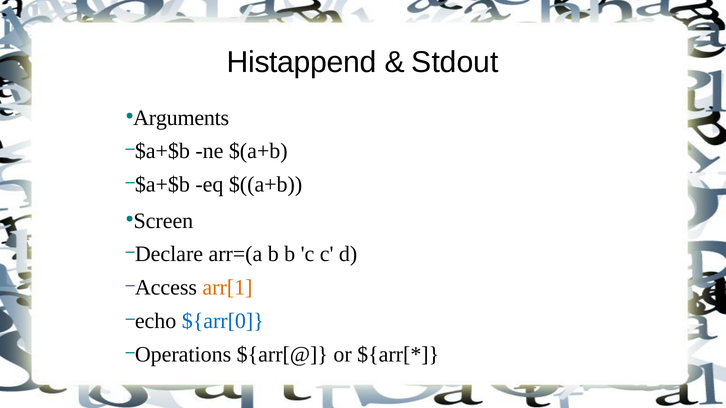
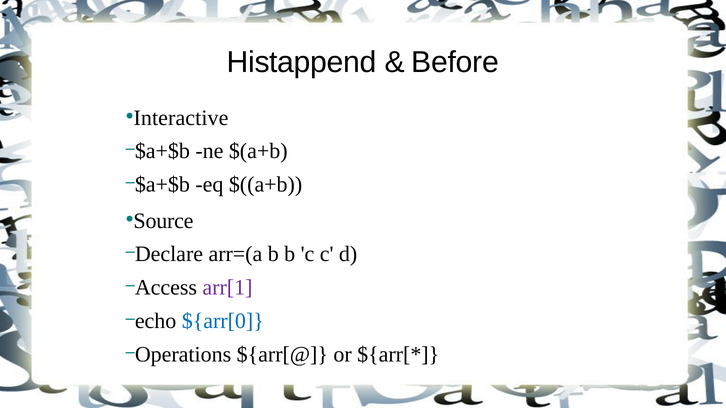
Stdout: Stdout -> Before
Arguments: Arguments -> Interactive
Screen: Screen -> Source
arr[1 colour: orange -> purple
